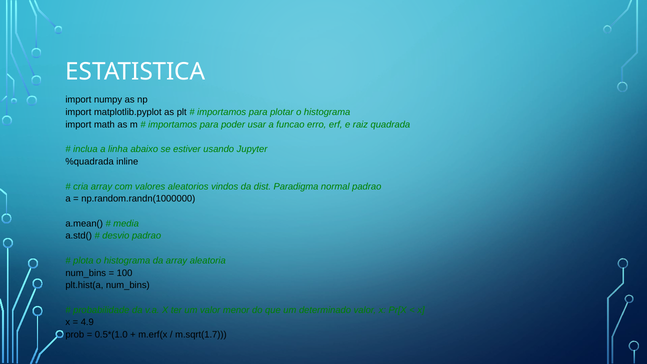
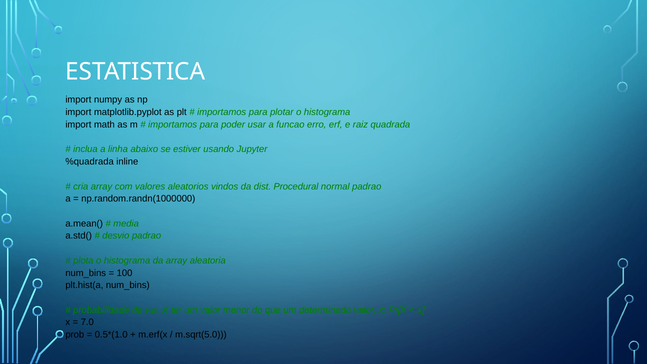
Paradigma: Paradigma -> Procedural
4.9: 4.9 -> 7.0
m.sqrt(1.7: m.sqrt(1.7 -> m.sqrt(5.0
